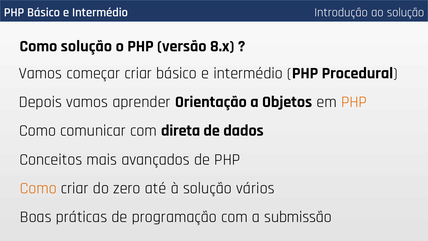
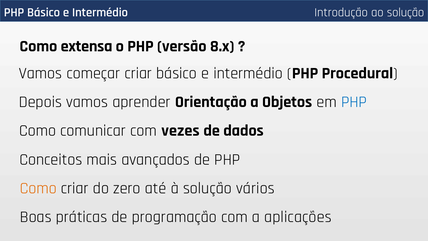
Como solução: solução -> extensa
PHP at (354, 102) colour: orange -> blue
direta: direta -> vezes
submissão: submissão -> aplicações
